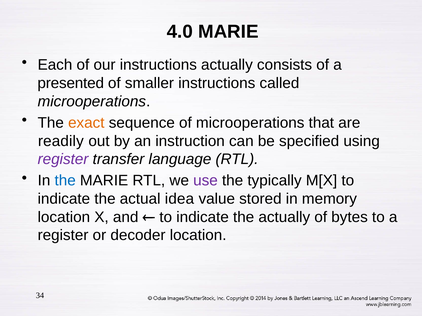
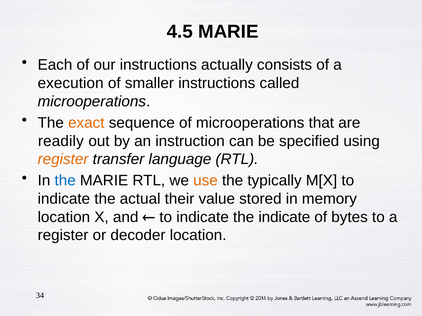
4.0: 4.0 -> 4.5
presented: presented -> execution
register at (63, 159) colour: purple -> orange
use colour: purple -> orange
idea: idea -> their
the actually: actually -> indicate
